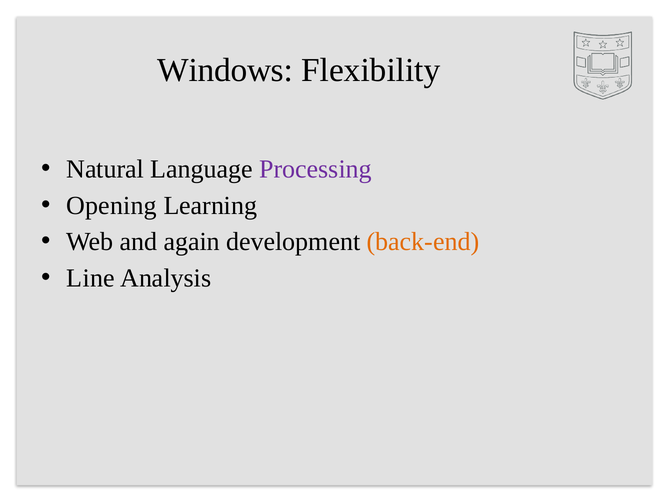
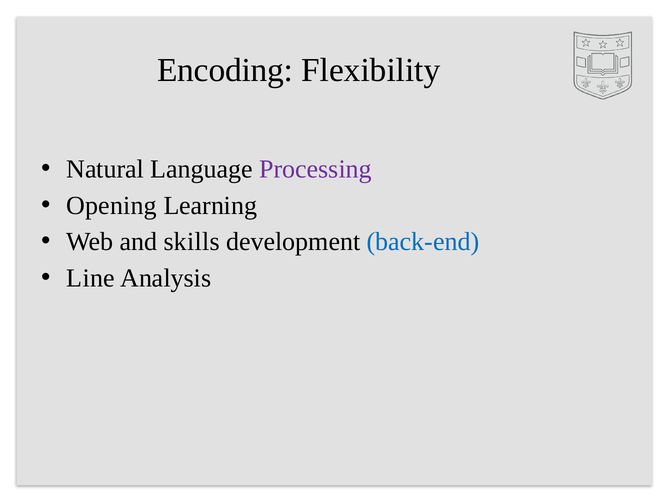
Windows: Windows -> Encoding
again: again -> skills
back-end colour: orange -> blue
